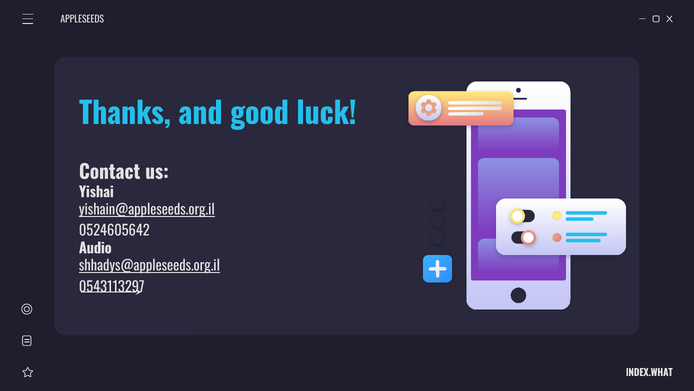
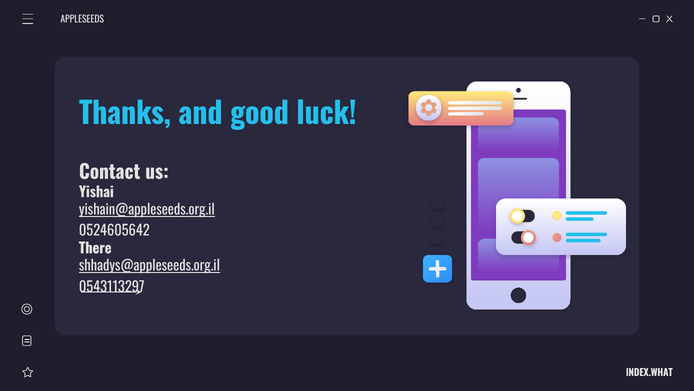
Audio: Audio -> There
